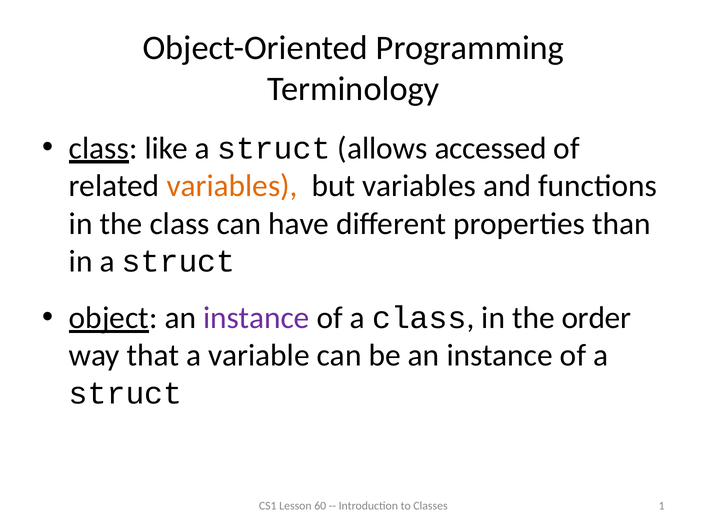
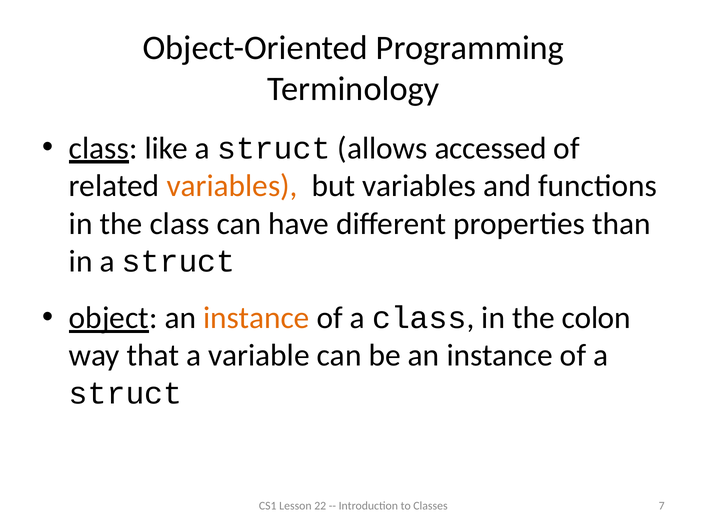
instance at (256, 318) colour: purple -> orange
order: order -> colon
60: 60 -> 22
1: 1 -> 7
